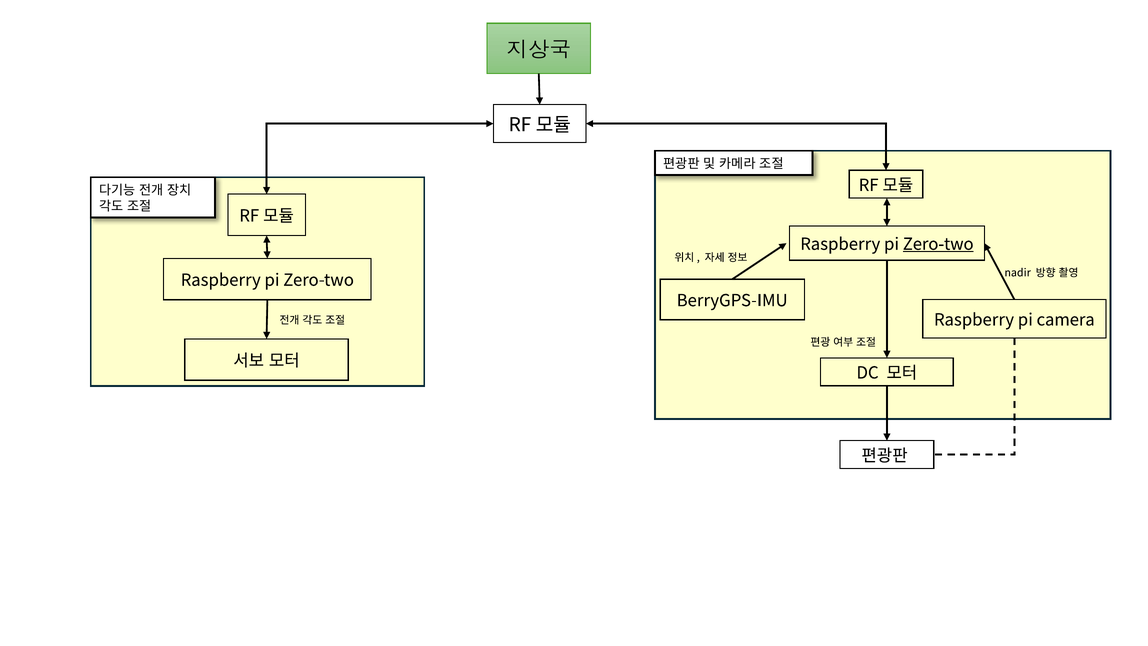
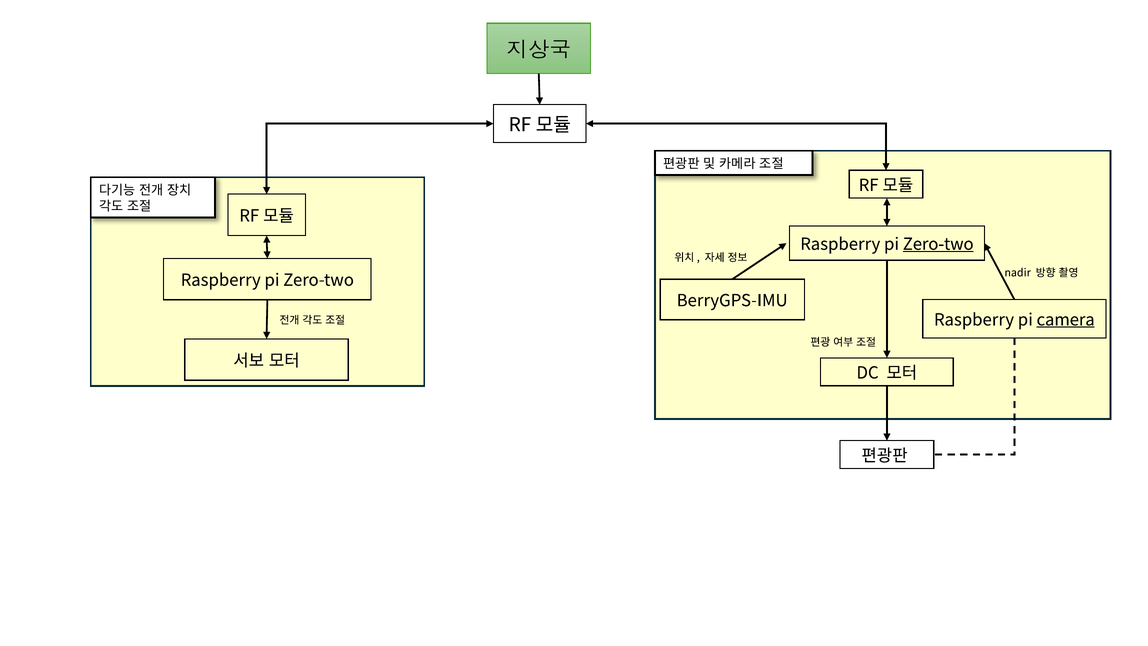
camera underline: none -> present
